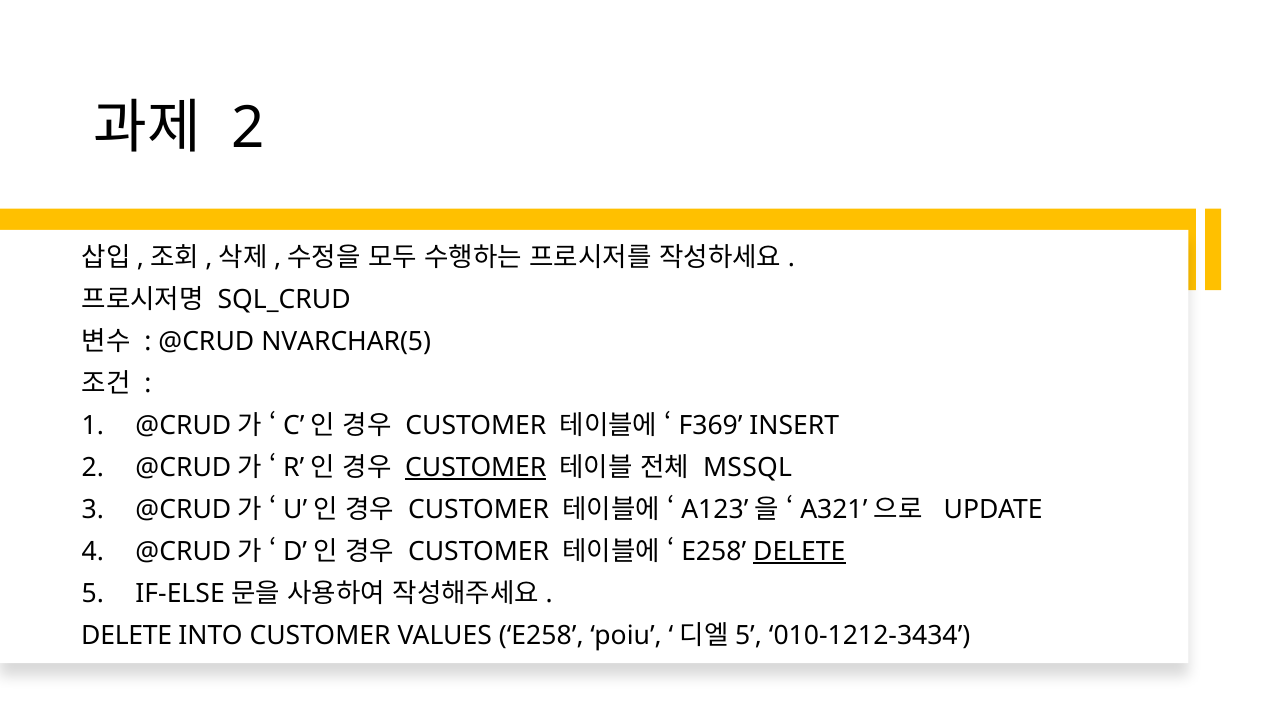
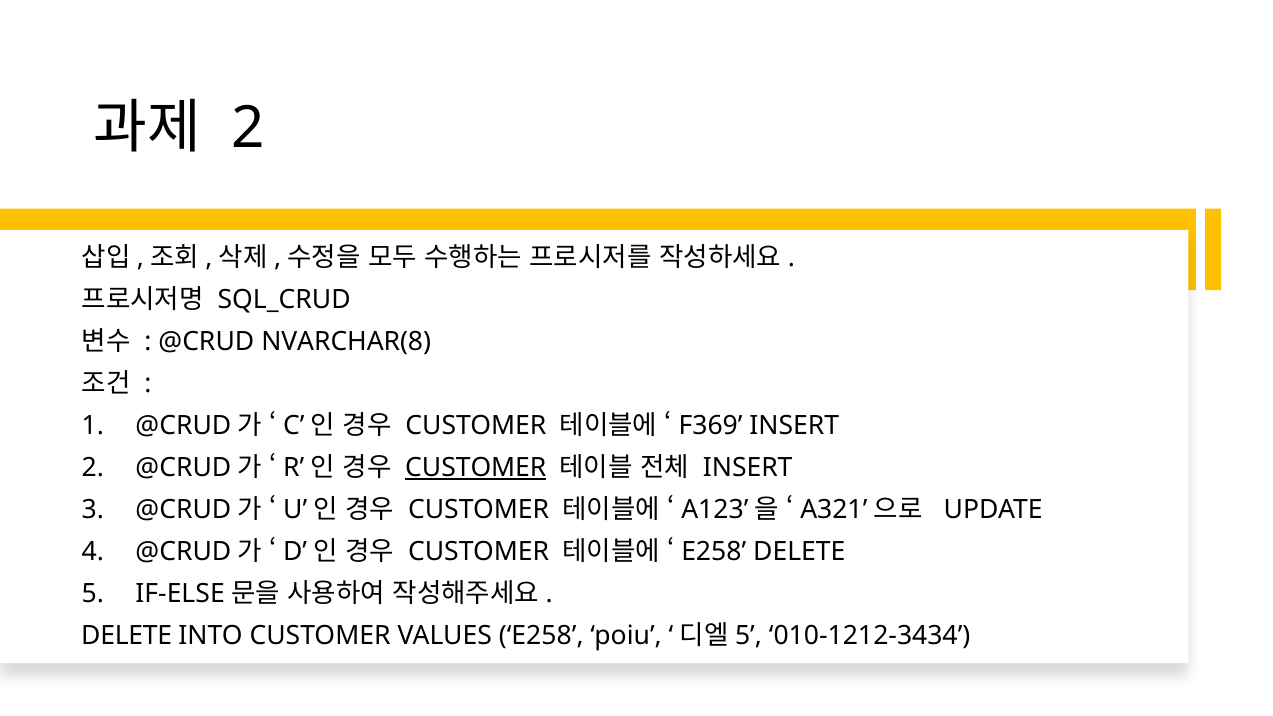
NVARCHAR(5: NVARCHAR(5 -> NVARCHAR(8
MSSQL at (748, 468): MSSQL -> INSERT
DELETE at (799, 552) underline: present -> none
